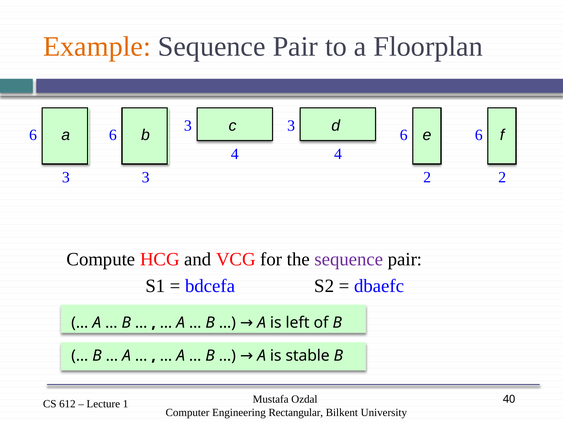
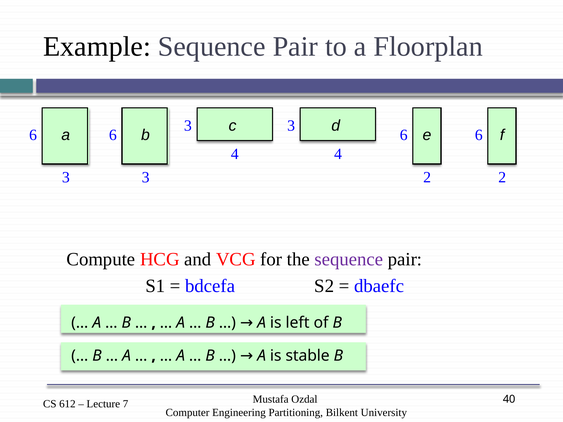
Example colour: orange -> black
1: 1 -> 7
Rectangular: Rectangular -> Partitioning
